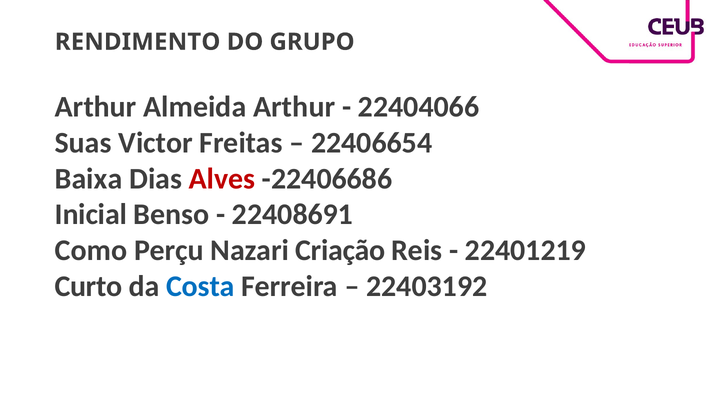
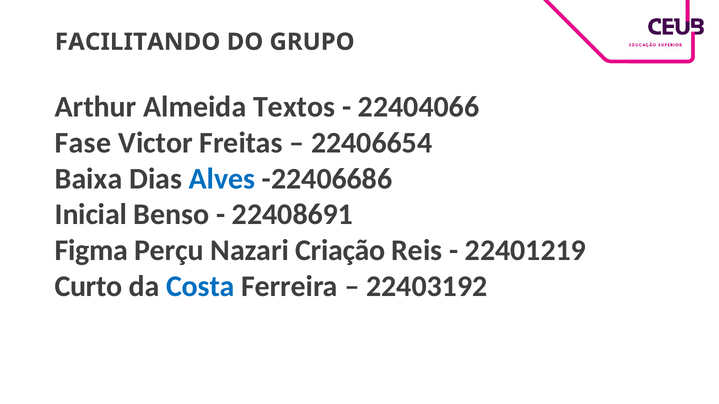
RENDIMENTO: RENDIMENTO -> FACILITANDO
Almeida Arthur: Arthur -> Textos
Suas: Suas -> Fase
Alves colour: red -> blue
Como: Como -> Figma
